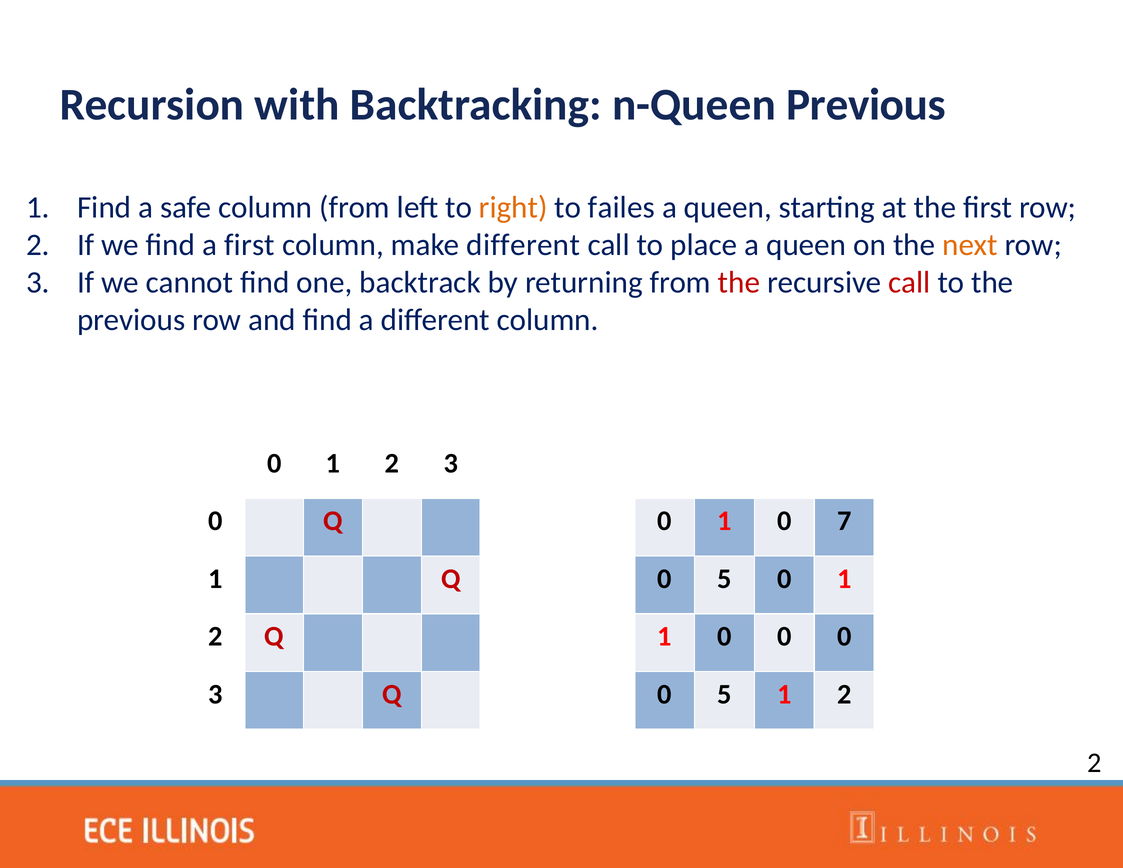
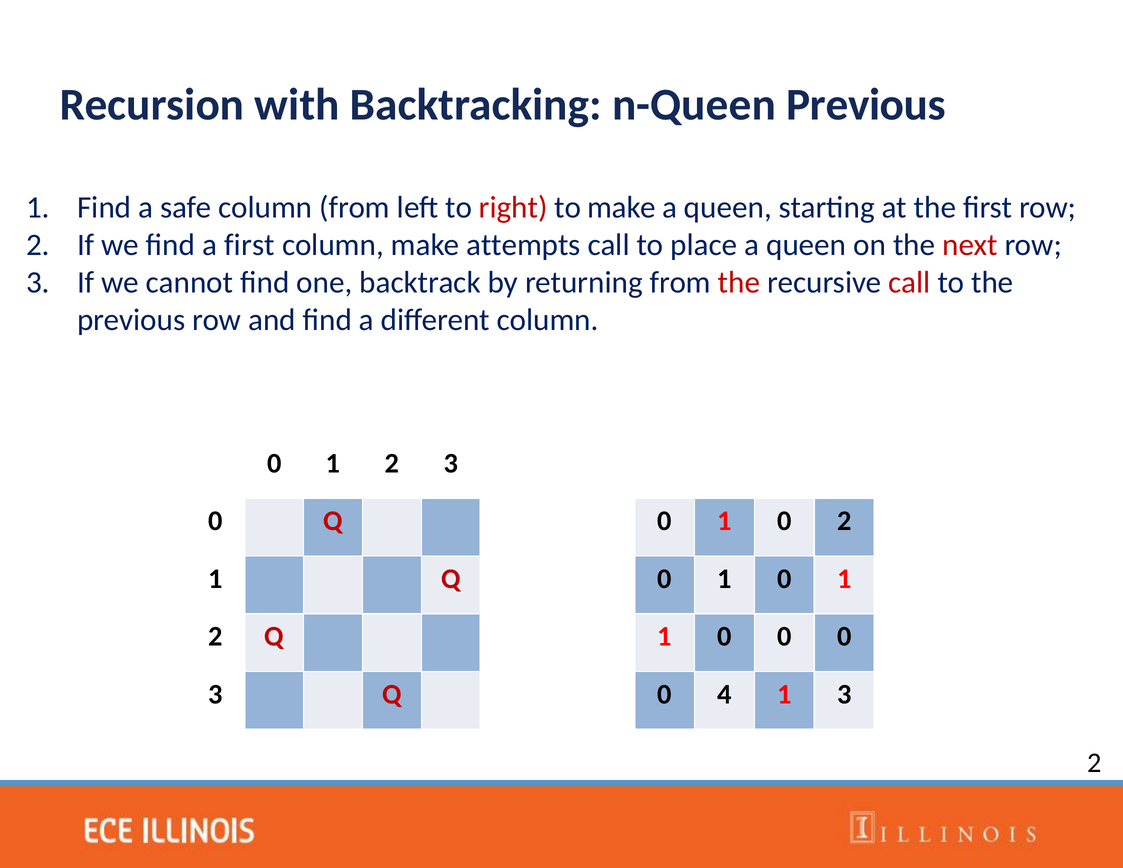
right colour: orange -> red
to failes: failes -> make
make different: different -> attempts
next colour: orange -> red
0 7: 7 -> 2
5 at (725, 579): 5 -> 1
5 at (725, 694): 5 -> 4
2 at (844, 694): 2 -> 3
